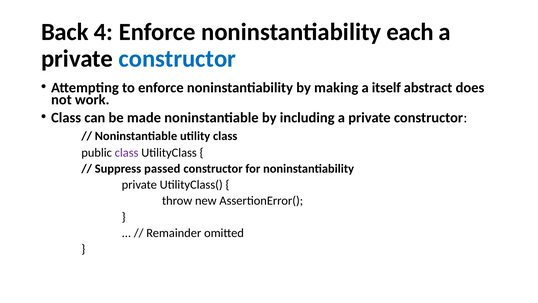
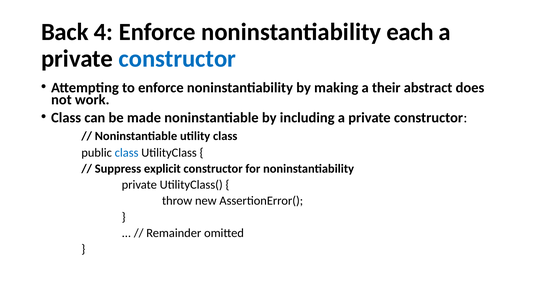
itself: itself -> their
class at (127, 152) colour: purple -> blue
passed: passed -> explicit
